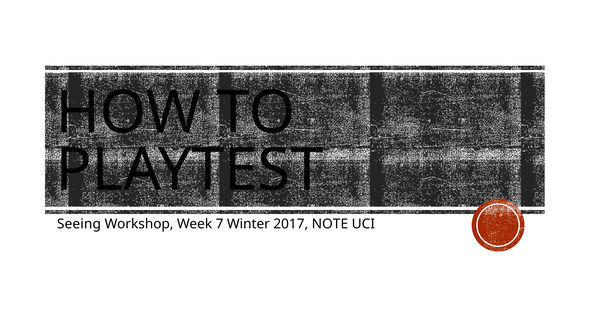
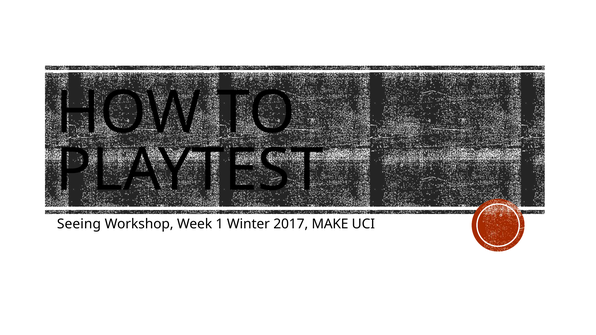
7: 7 -> 1
NOTE: NOTE -> MAKE
